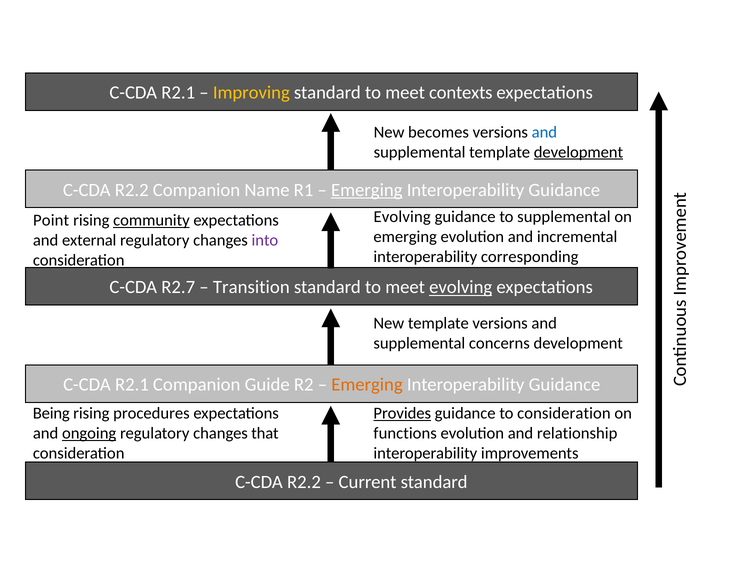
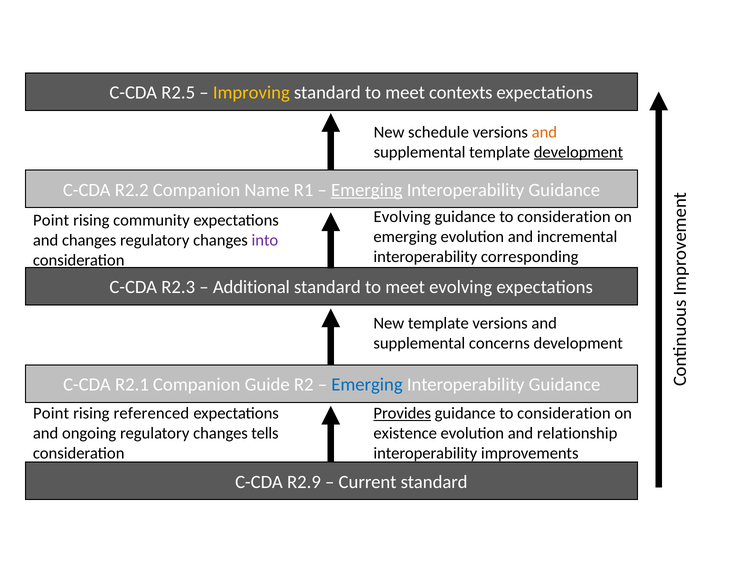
R2.1 at (178, 93): R2.1 -> R2.5
becomes: becomes -> schedule
and at (544, 132) colour: blue -> orange
supplemental at (564, 217): supplemental -> consideration
community underline: present -> none
and external: external -> changes
R2.7: R2.7 -> R2.3
Transition: Transition -> Additional
evolving at (461, 288) underline: present -> none
Emerging at (367, 385) colour: orange -> blue
Being at (51, 414): Being -> Point
procedures: procedures -> referenced
ongoing underline: present -> none
that: that -> tells
functions: functions -> existence
R2.2 at (304, 483): R2.2 -> R2.9
